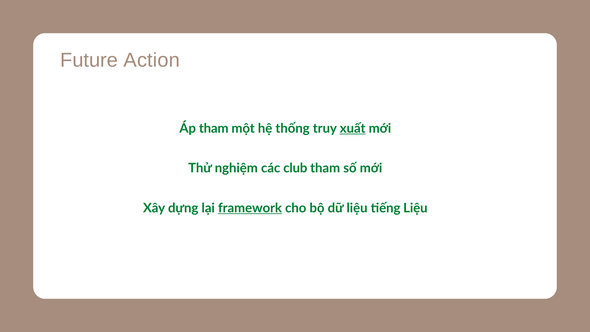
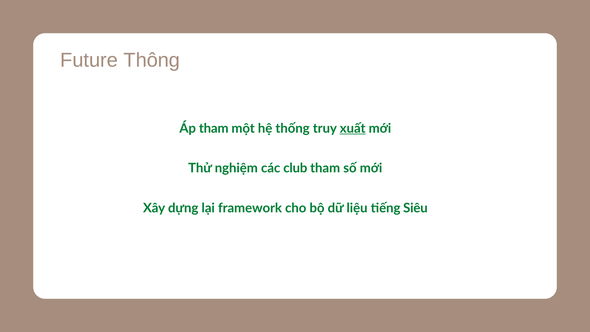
Action: Action -> Thông
framework underline: present -> none
tiếng Liệu: Liệu -> Siêu
